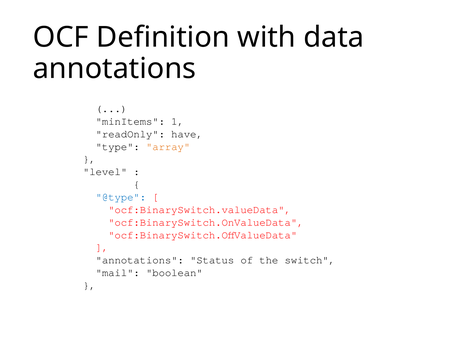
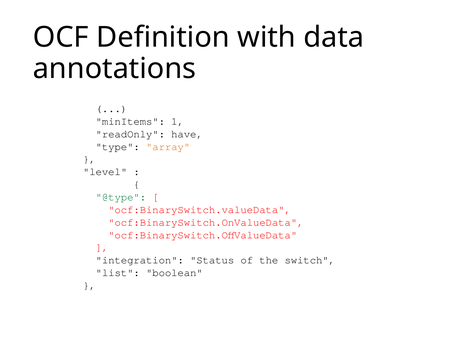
@type colour: blue -> green
annotations at (140, 260): annotations -> integration
mail: mail -> list
